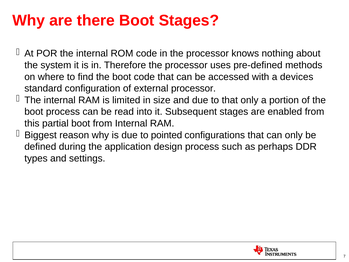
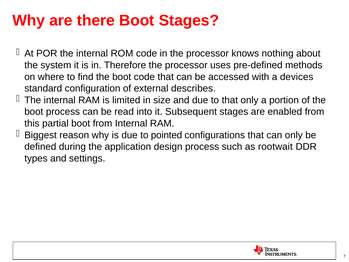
external processor: processor -> describes
perhaps: perhaps -> rootwait
